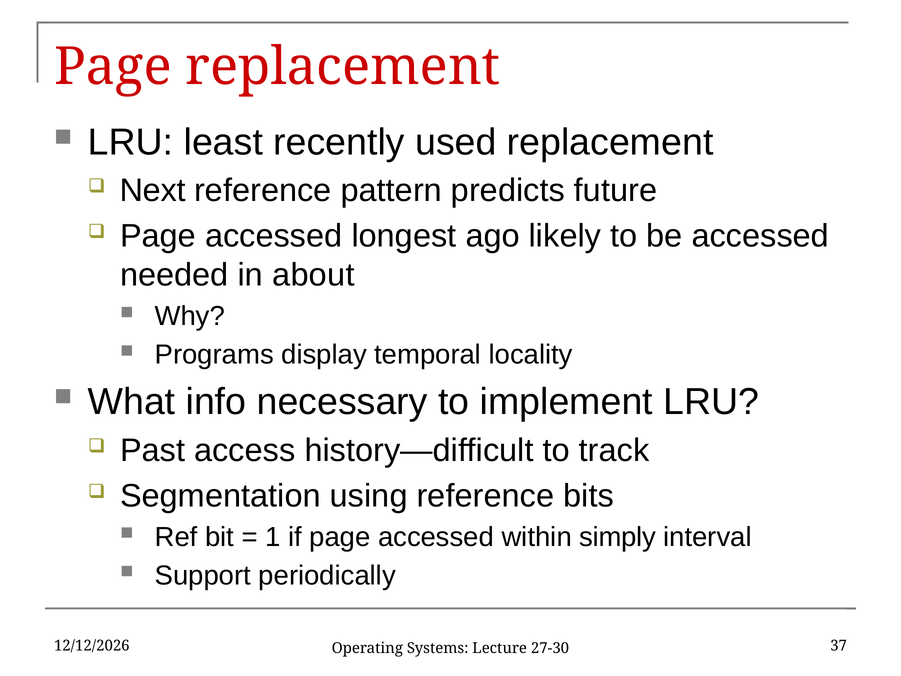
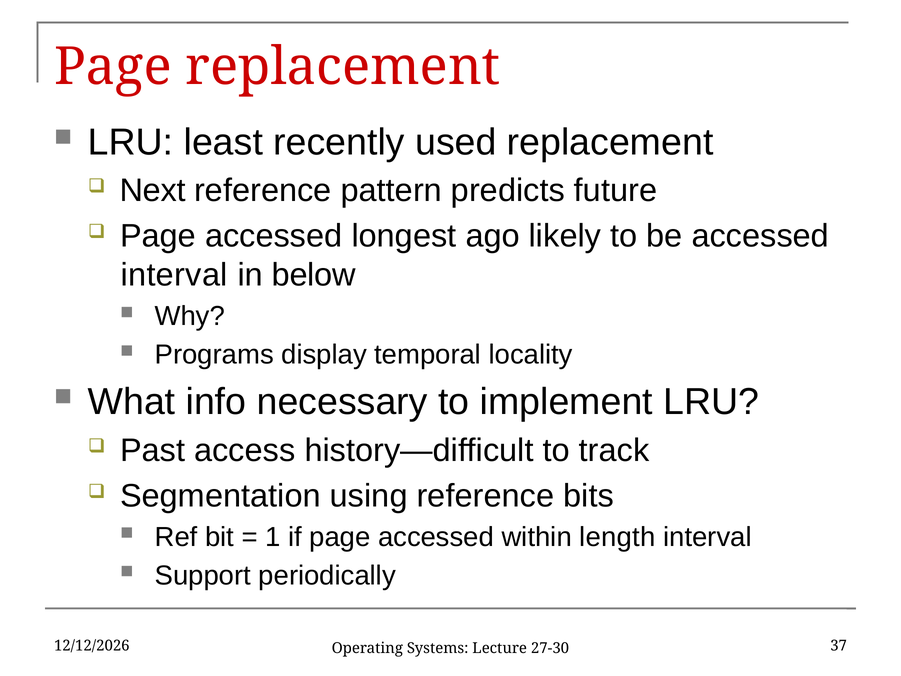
needed at (174, 275): needed -> interval
about: about -> below
simply: simply -> length
